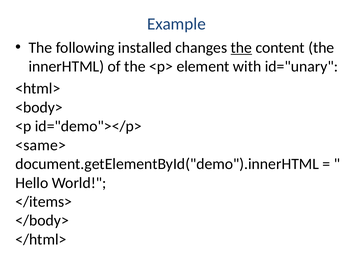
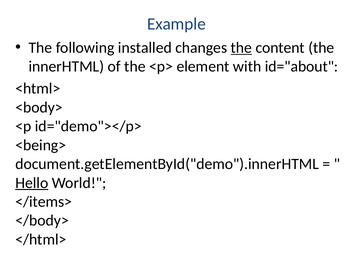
id="unary: id="unary -> id="about
<same>: <same> -> <being>
Hello underline: none -> present
